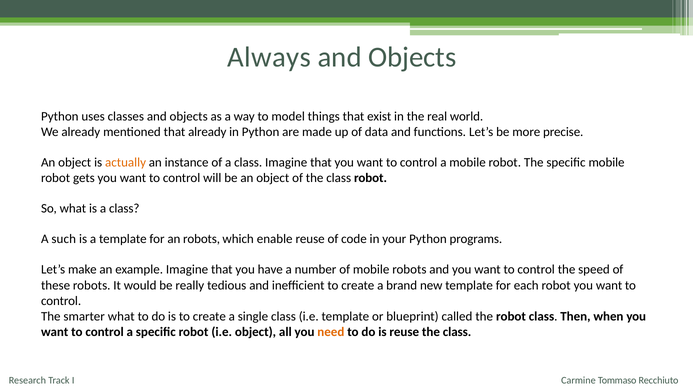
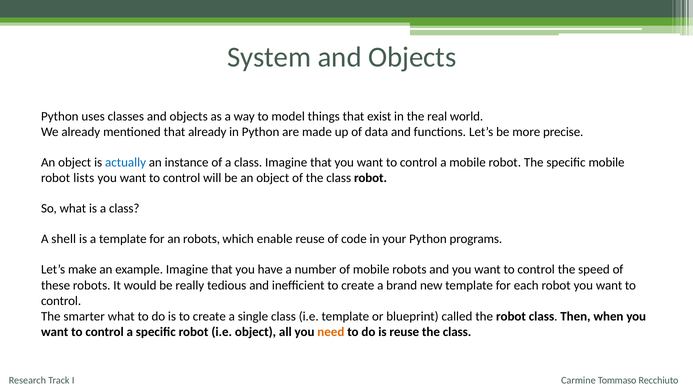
Always: Always -> System
actually colour: orange -> blue
gets: gets -> lists
such: such -> shell
